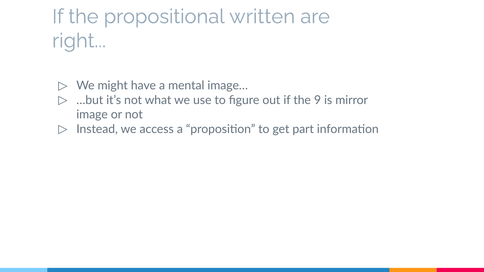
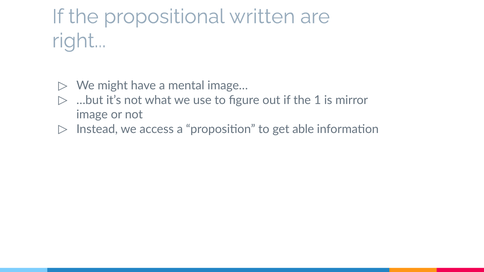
9: 9 -> 1
part: part -> able
